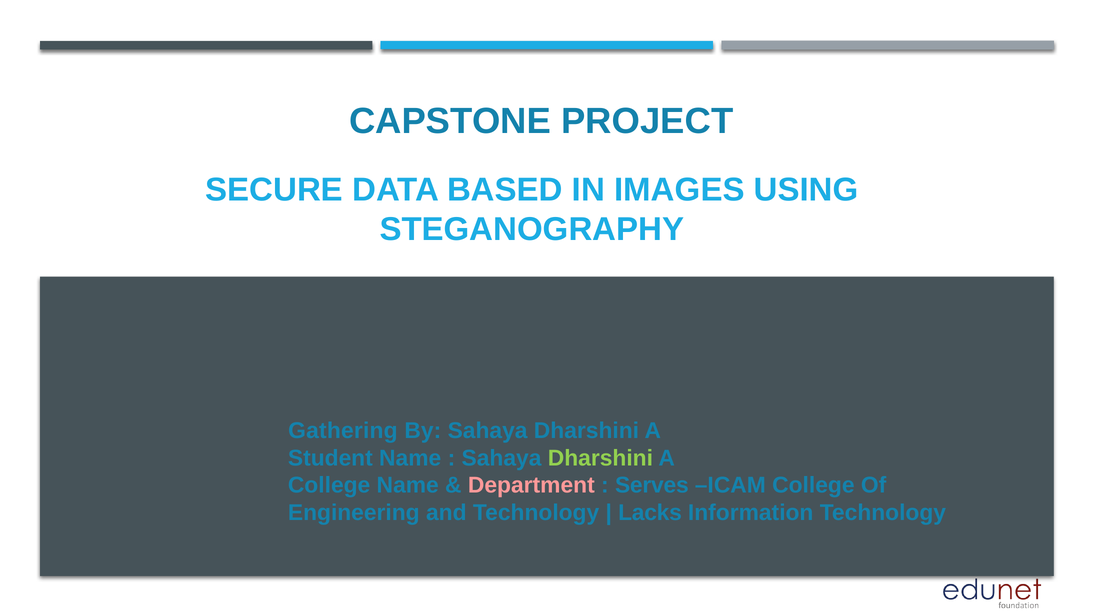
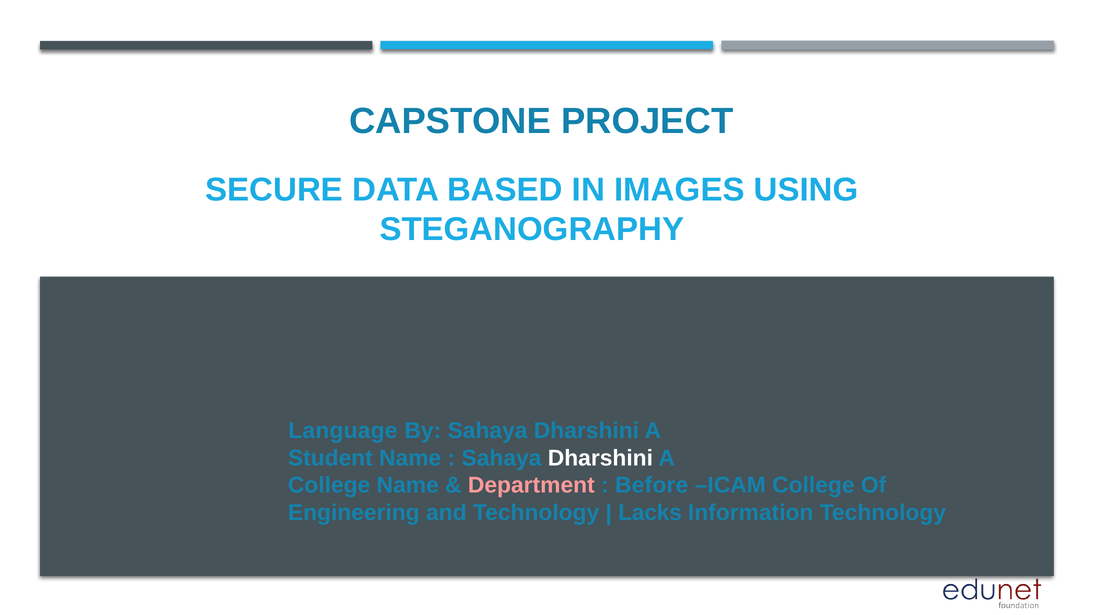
Gathering: Gathering -> Language
Dharshini at (600, 458) colour: light green -> white
Serves: Serves -> Before
